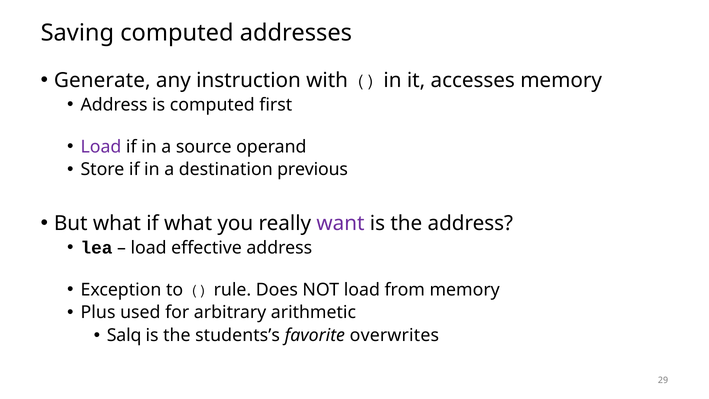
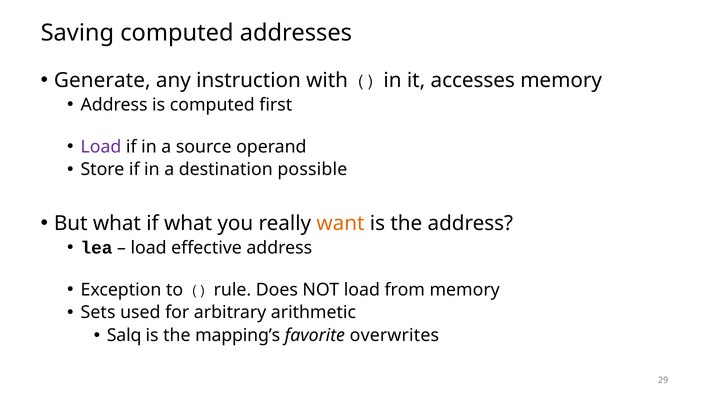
previous: previous -> possible
want colour: purple -> orange
Plus: Plus -> Sets
students’s: students’s -> mapping’s
